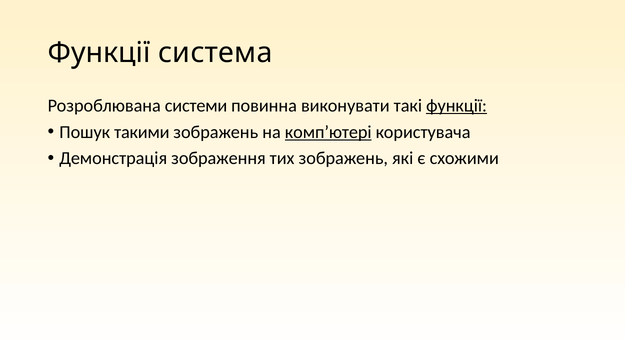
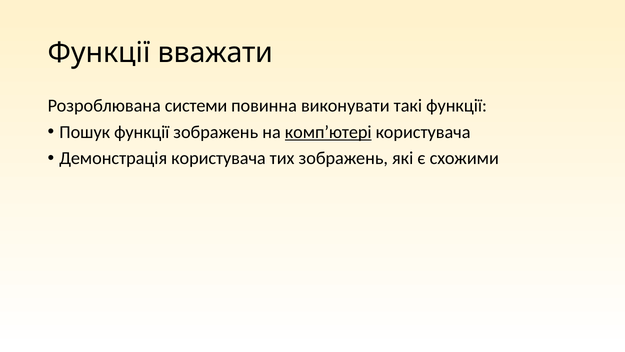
система: система -> вважати
функції at (457, 106) underline: present -> none
Пошук такими: такими -> функції
Демонстрація зображення: зображення -> користувача
